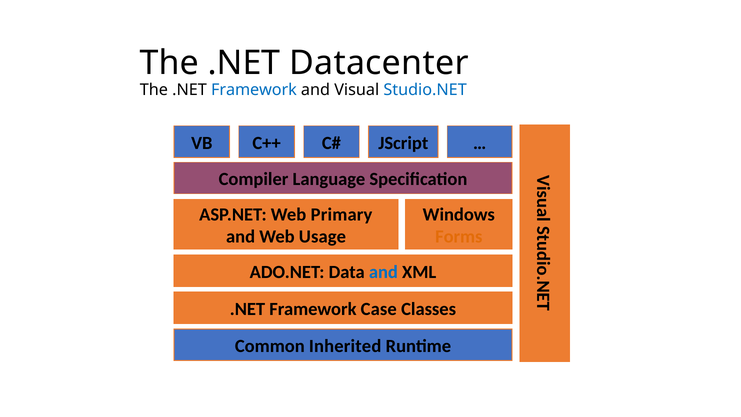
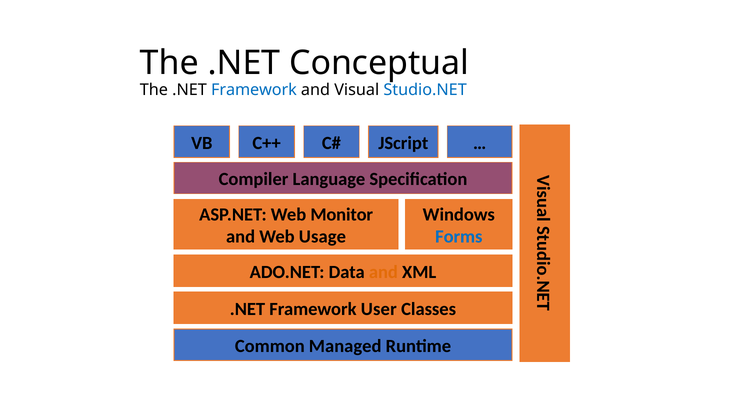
Datacenter: Datacenter -> Conceptual
Primary: Primary -> Monitor
Forms colour: orange -> blue
and at (383, 272) colour: blue -> orange
Case: Case -> User
Inherited: Inherited -> Managed
